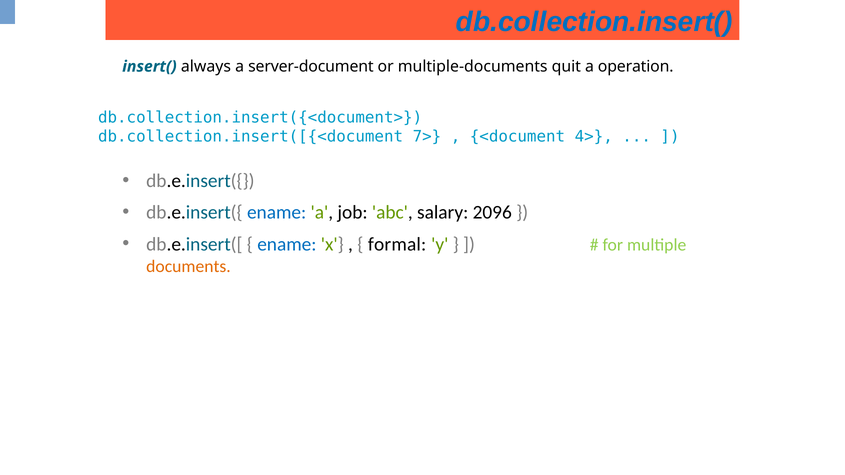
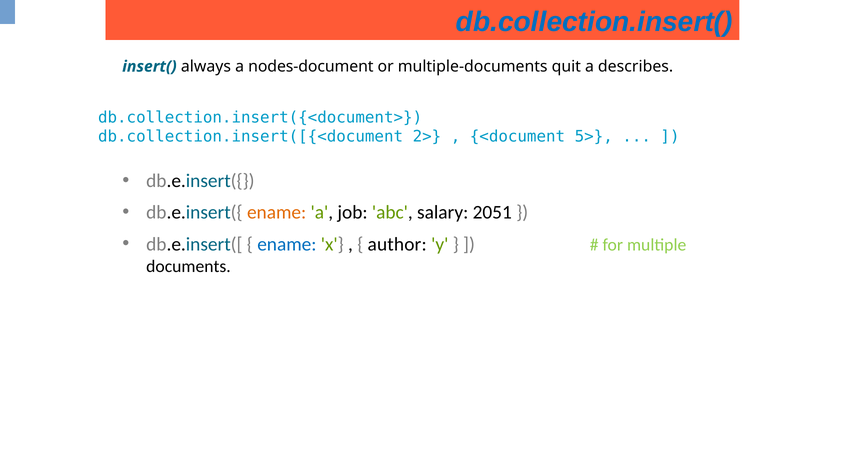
server-document: server-document -> nodes-document
operation: operation -> describes
7>: 7> -> 2>
4>: 4> -> 5>
ename at (277, 213) colour: blue -> orange
2096: 2096 -> 2051
formal: formal -> author
documents colour: orange -> black
